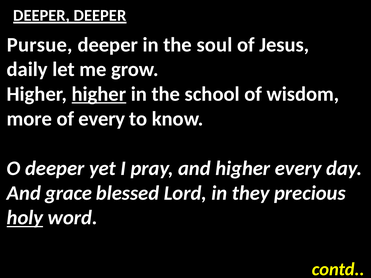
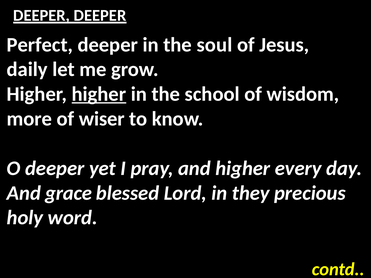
Pursue: Pursue -> Perfect
of every: every -> wiser
holy underline: present -> none
